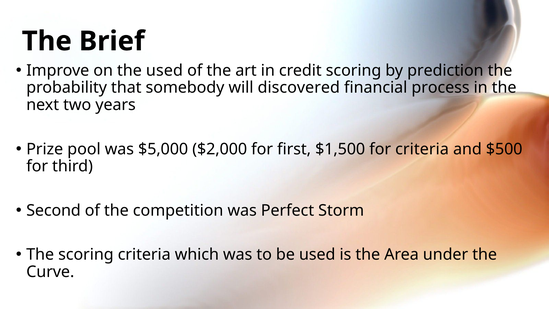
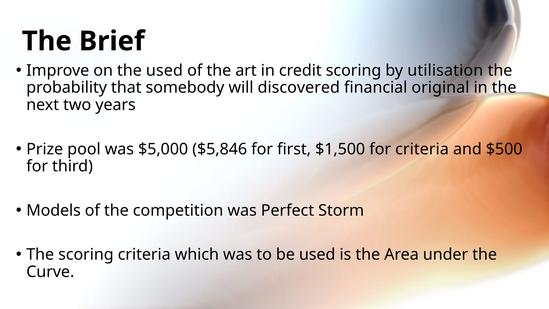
prediction: prediction -> utilisation
process: process -> original
$2,000: $2,000 -> $5,846
Second: Second -> Models
